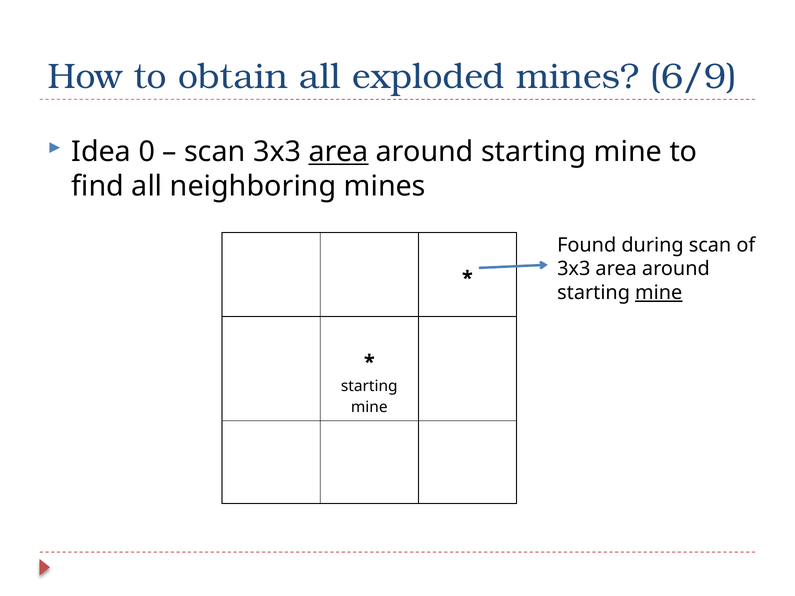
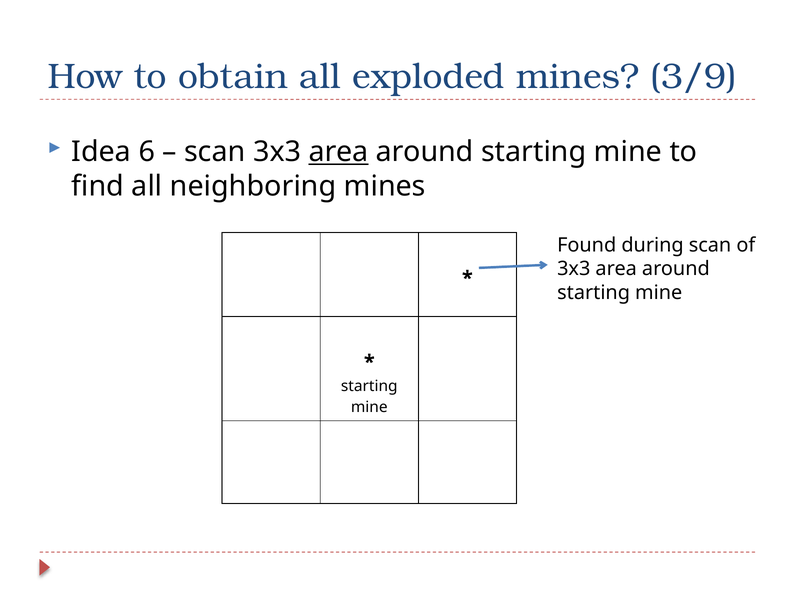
6/9: 6/9 -> 3/9
0: 0 -> 6
mine at (659, 293) underline: present -> none
